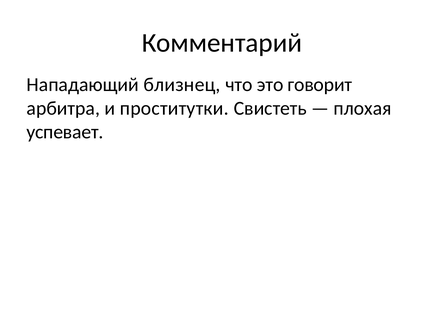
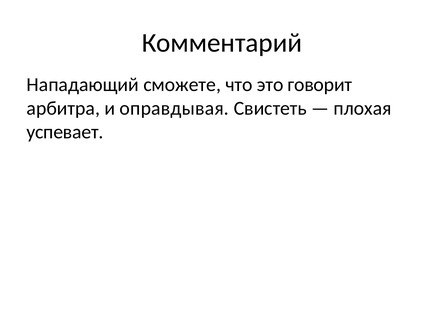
близнец: близнец -> сможете
проститутки: проститутки -> оправдывая
